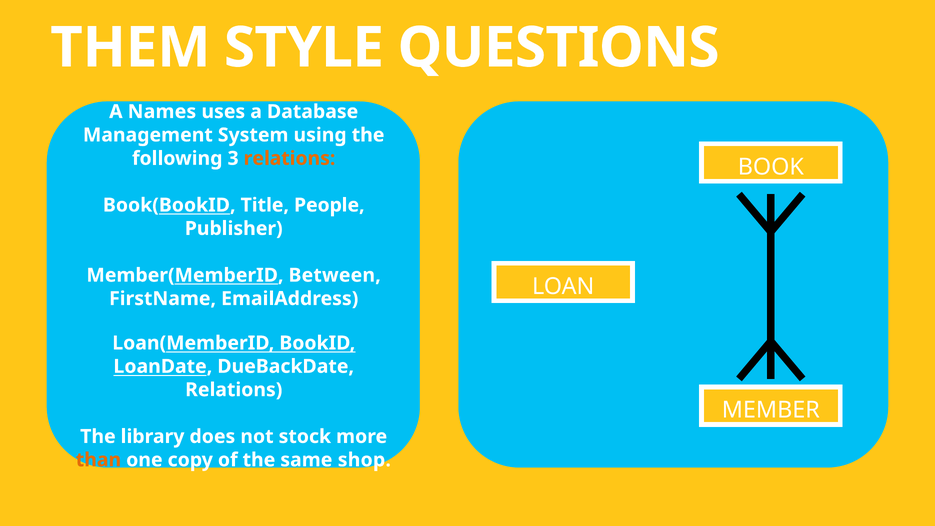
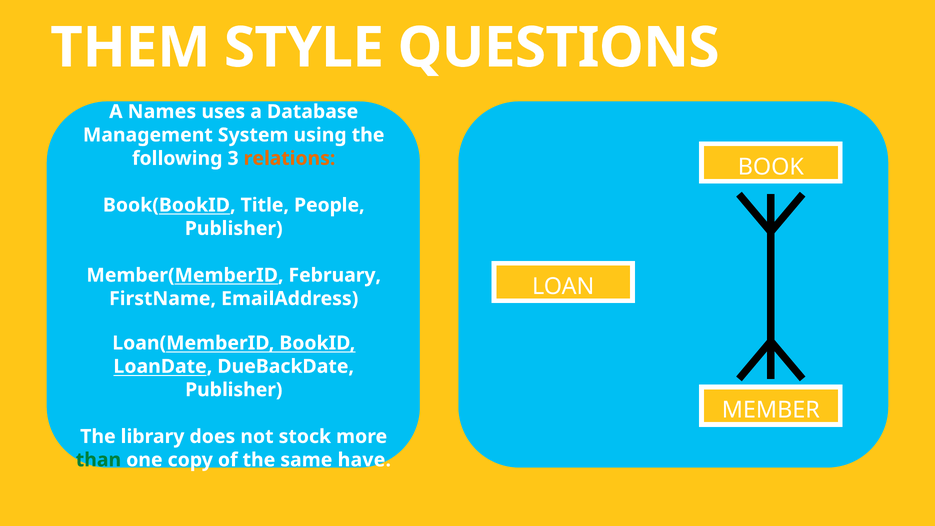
Between: Between -> February
Relations at (234, 390): Relations -> Publisher
than colour: orange -> green
shop: shop -> have
